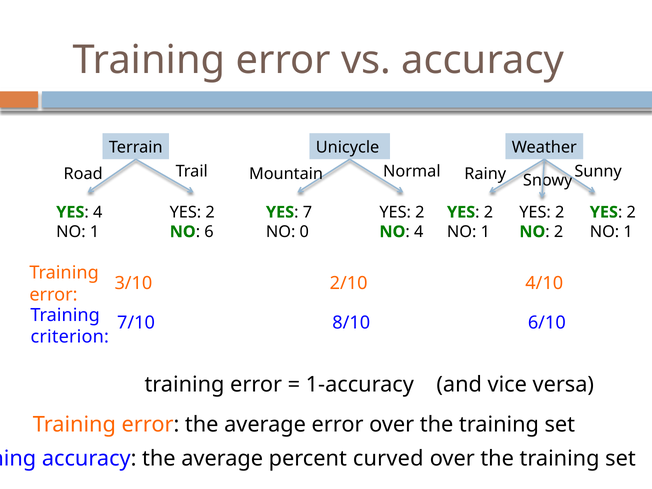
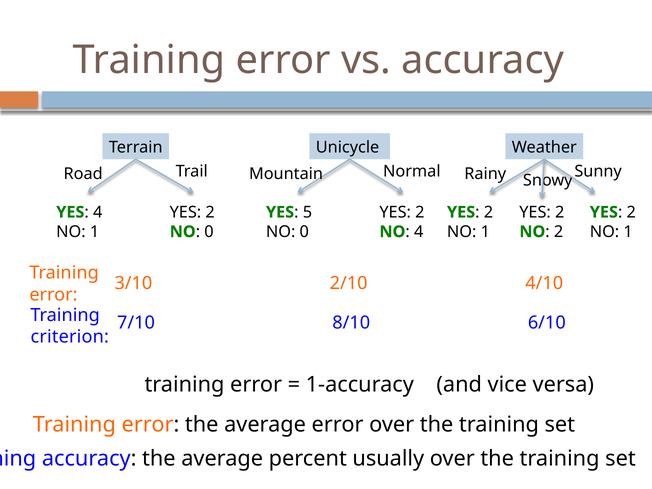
7: 7 -> 5
6 at (209, 232): 6 -> 0
curved: curved -> usually
